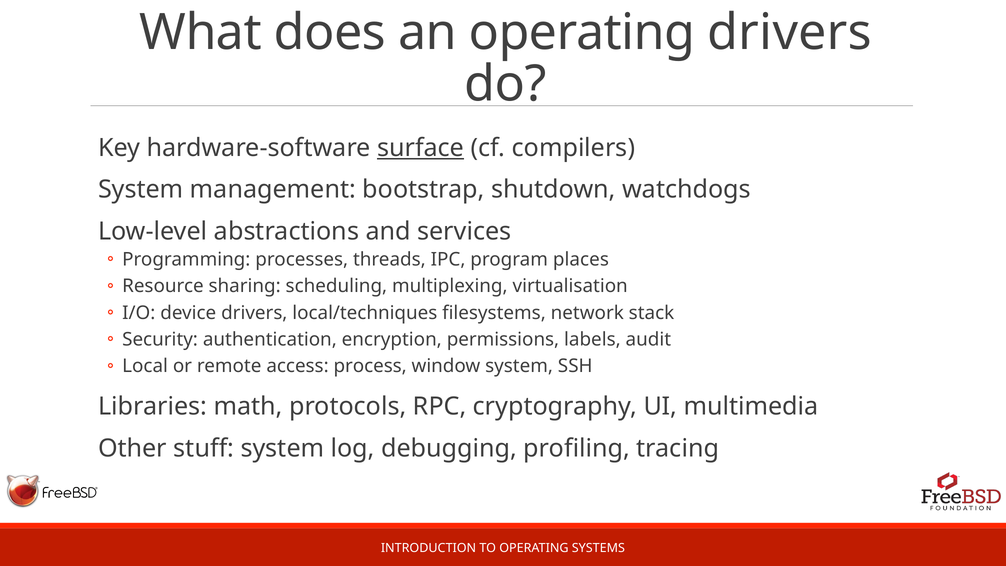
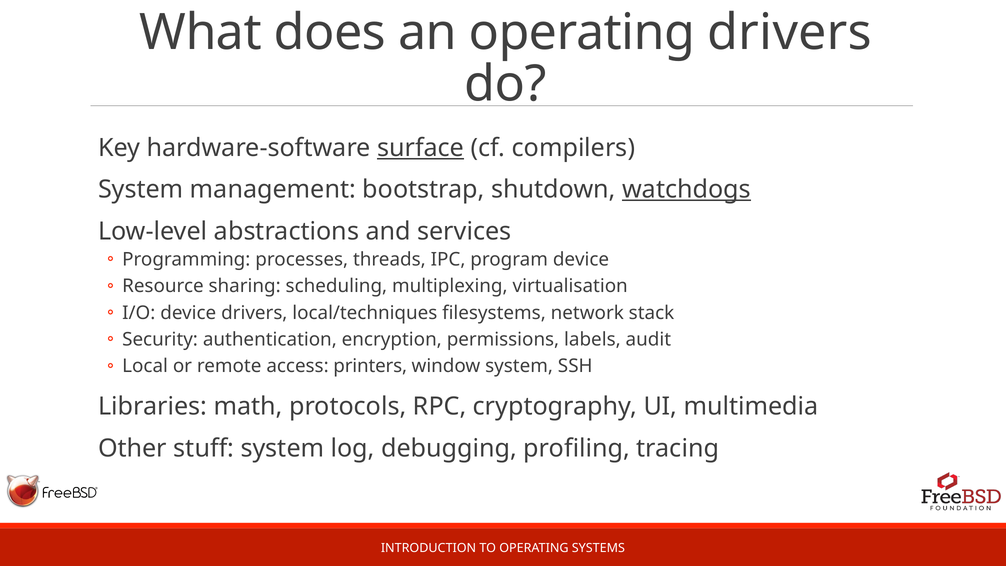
watchdogs underline: none -> present
program places: places -> device
process: process -> printers
